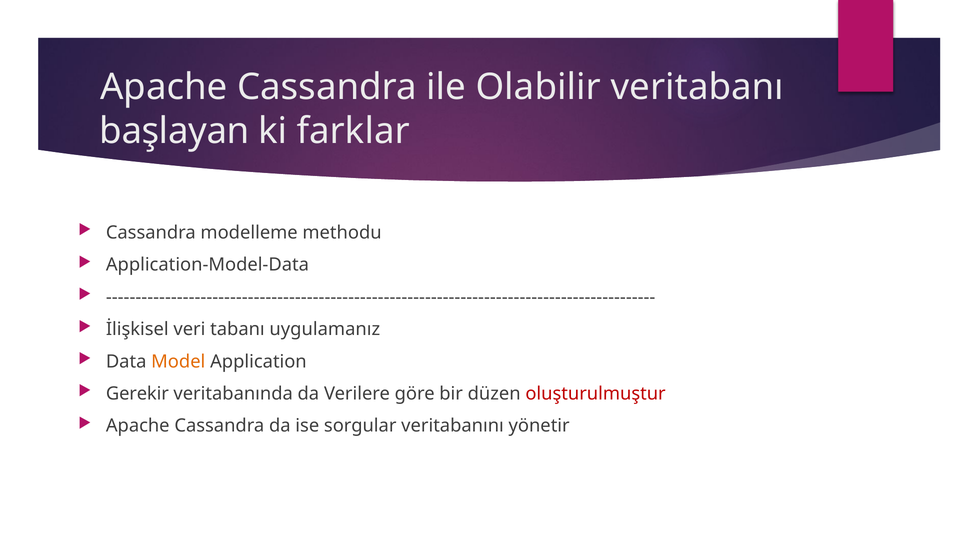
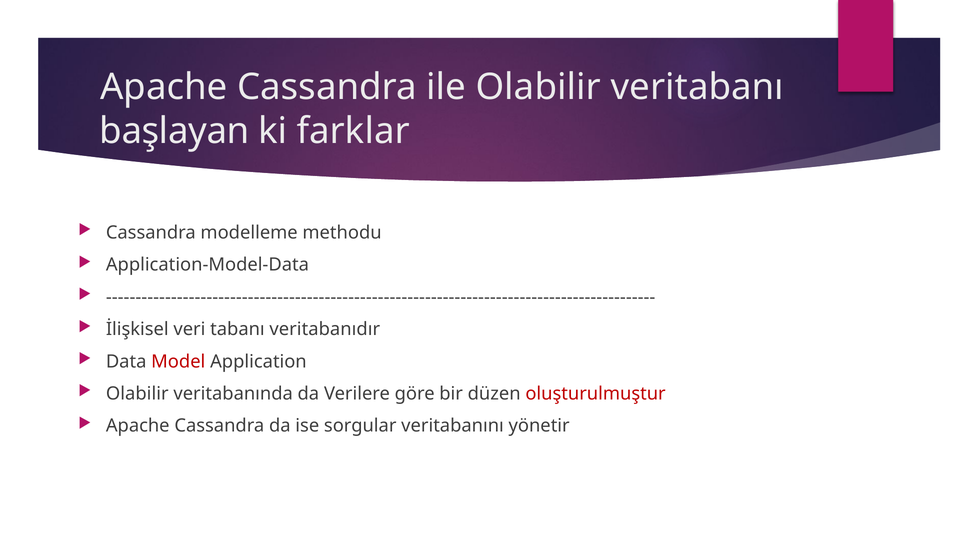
uygulamanız: uygulamanız -> veritabanıdır
Model colour: orange -> red
Gerekir at (137, 394): Gerekir -> Olabilir
